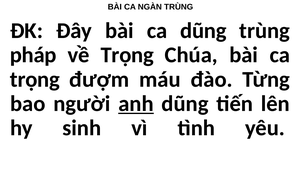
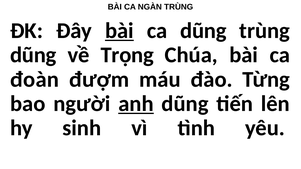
bài at (119, 31) underline: none -> present
pháp at (33, 55): pháp -> dũng
trọng at (35, 80): trọng -> đoàn
